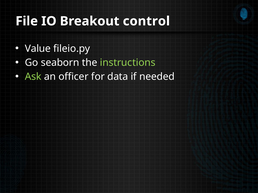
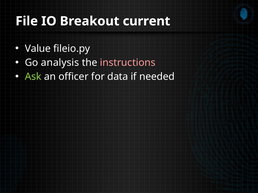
control: control -> current
seaborn: seaborn -> analysis
instructions colour: light green -> pink
